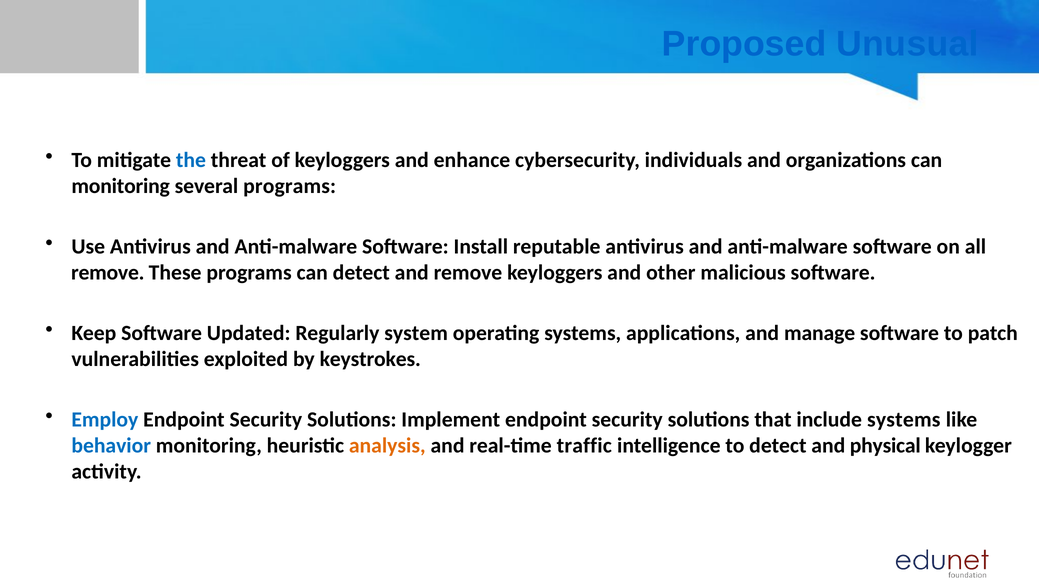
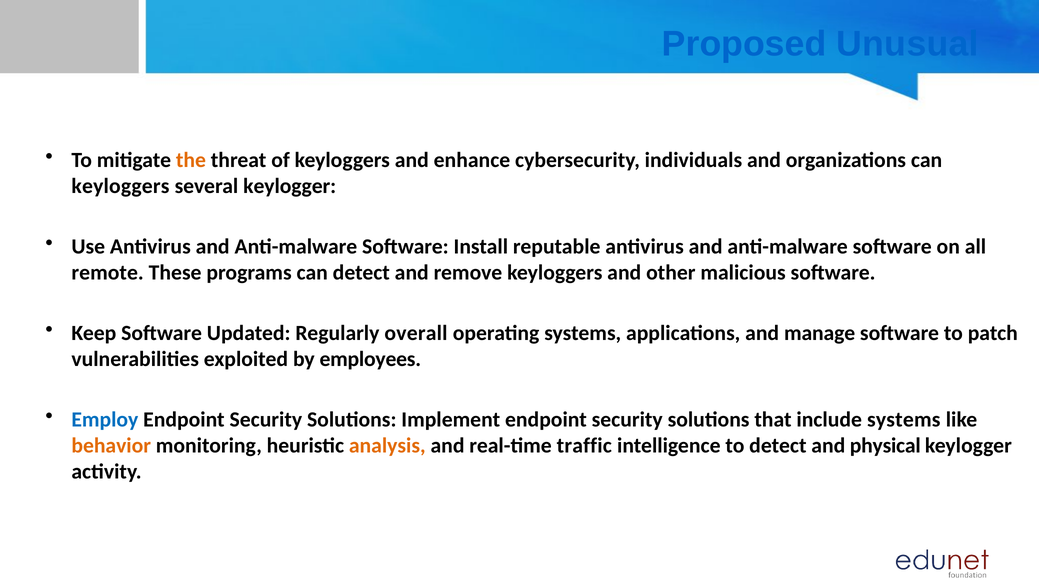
the colour: blue -> orange
monitoring at (121, 186): monitoring -> keyloggers
several programs: programs -> keylogger
remove at (108, 273): remove -> remote
system: system -> overall
keystrokes: keystrokes -> employees
behavior colour: blue -> orange
